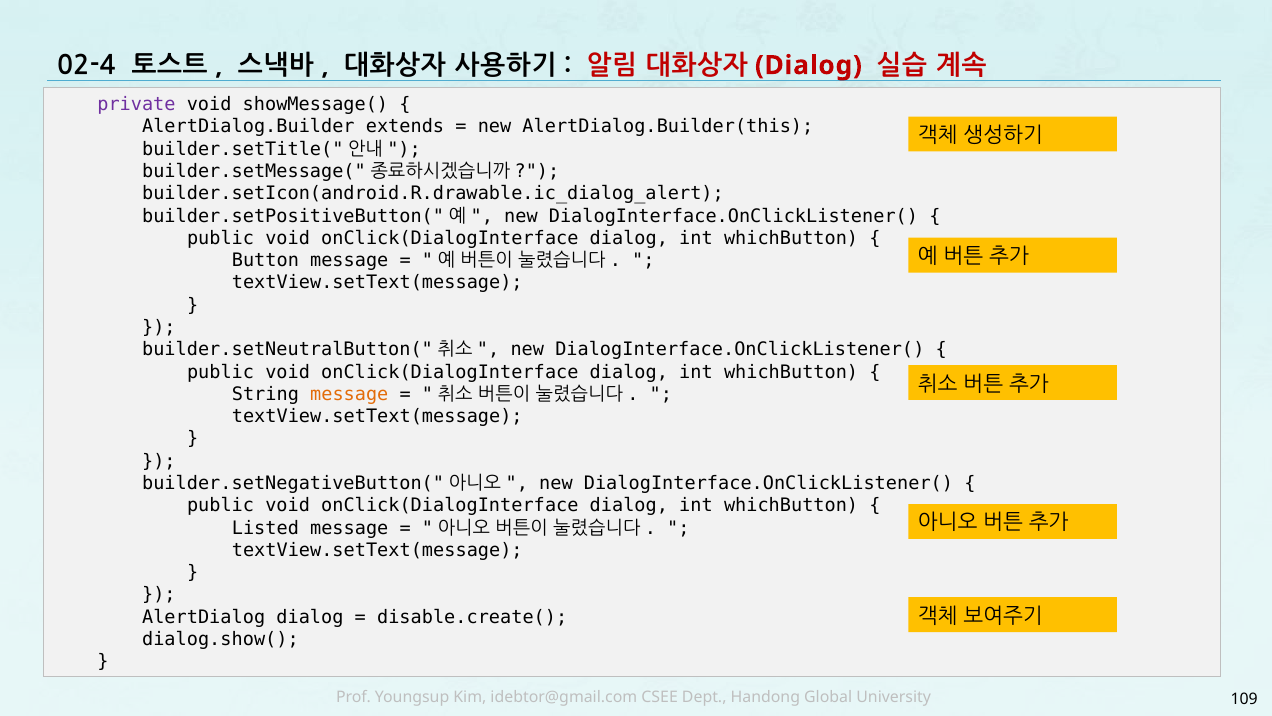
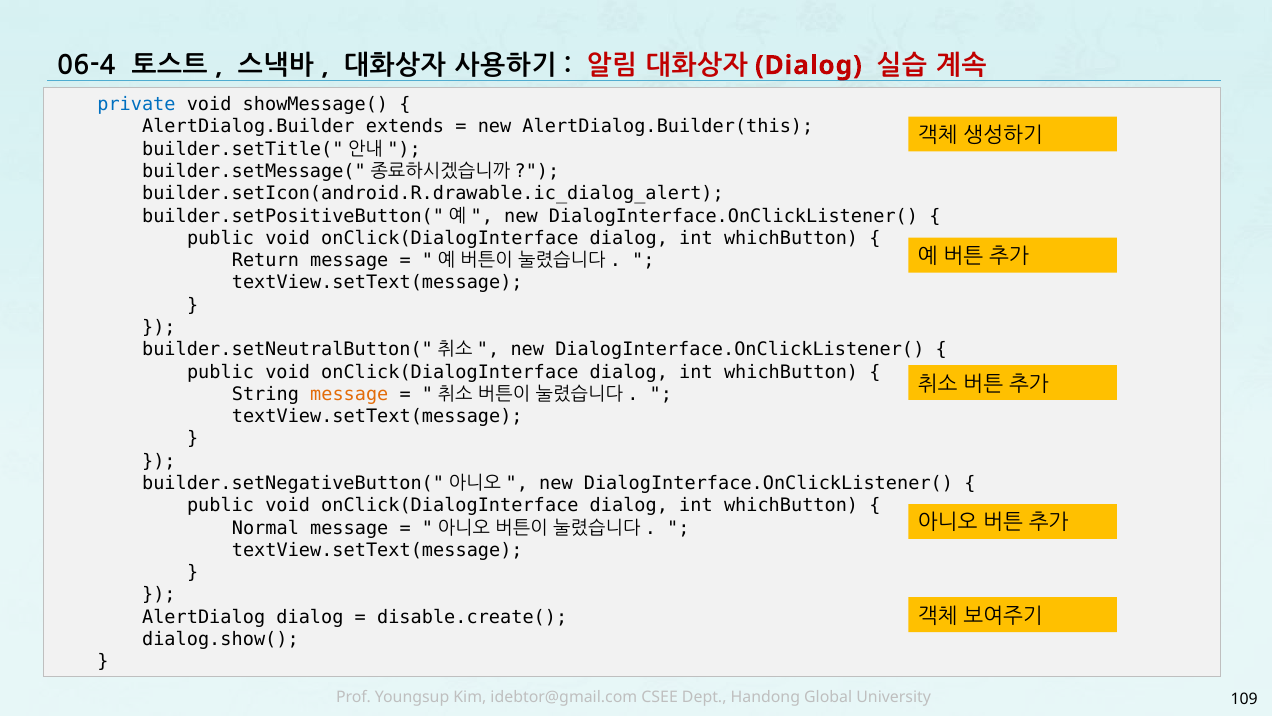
02-4: 02-4 -> 06-4
private colour: purple -> blue
Button: Button -> Return
Listed: Listed -> Normal
